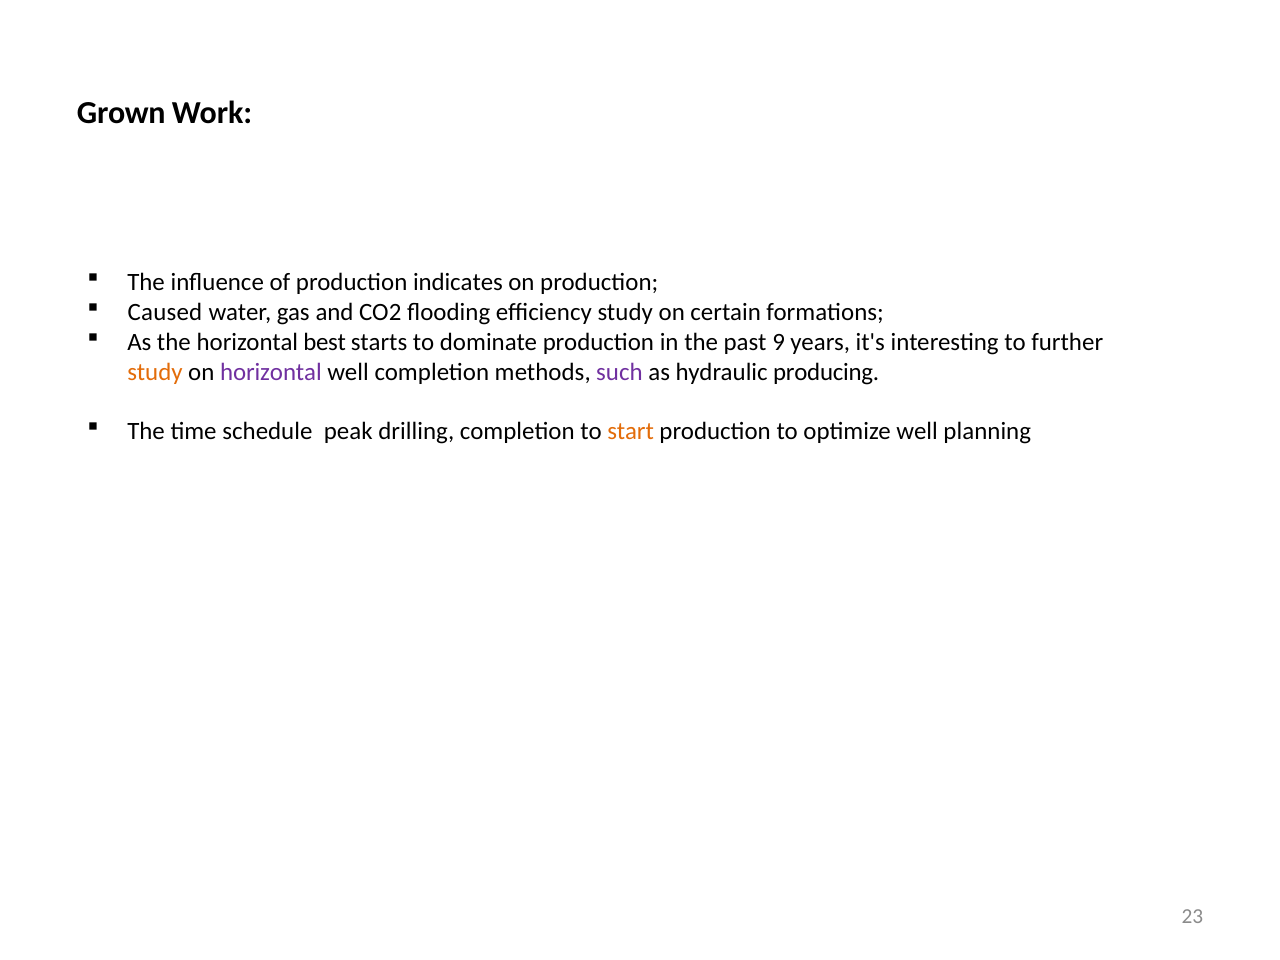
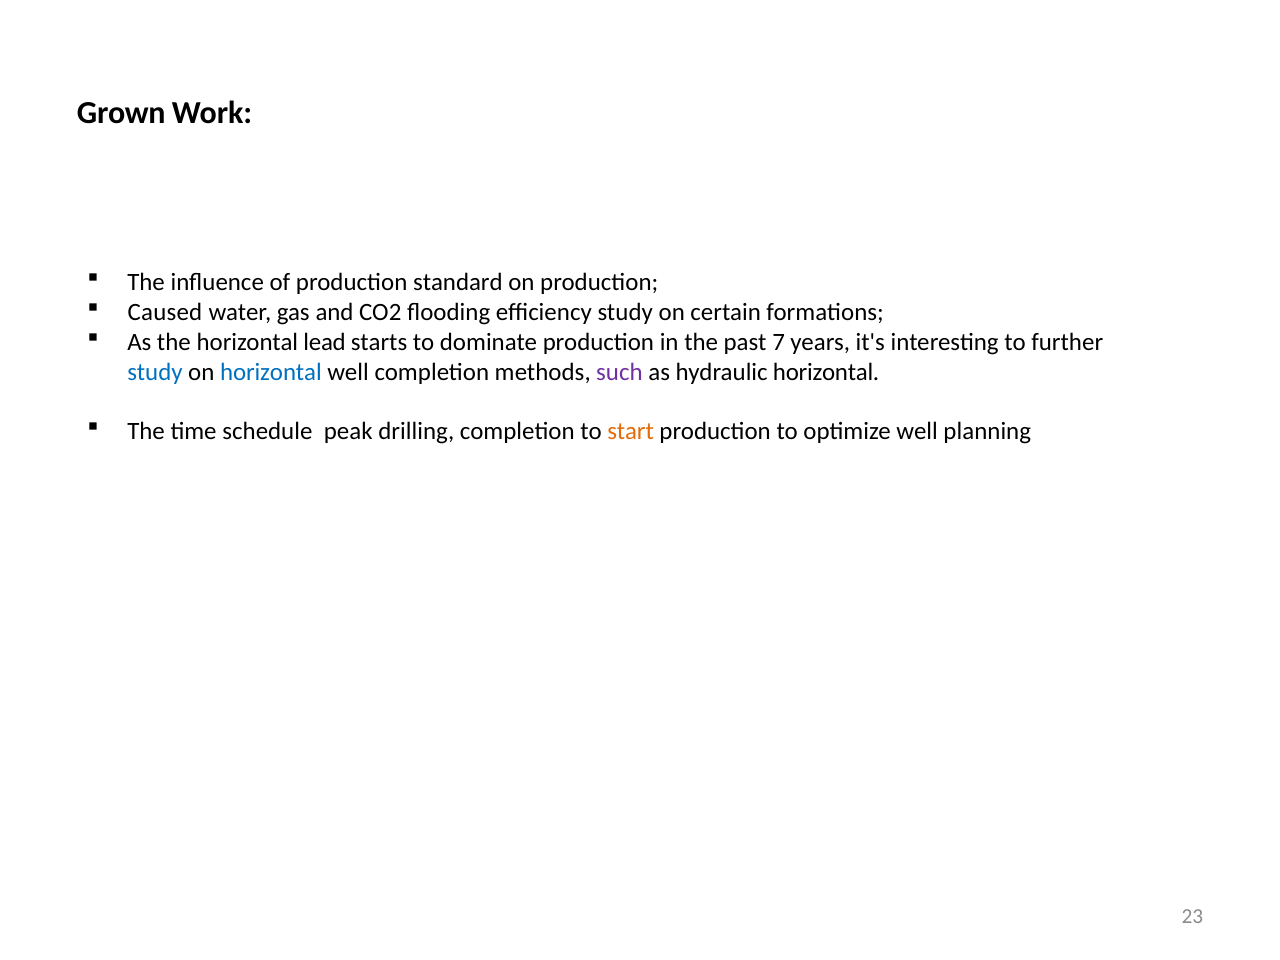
indicates: indicates -> standard
best: best -> lead
9: 9 -> 7
study at (155, 372) colour: orange -> blue
horizontal at (271, 372) colour: purple -> blue
hydraulic producing: producing -> horizontal
